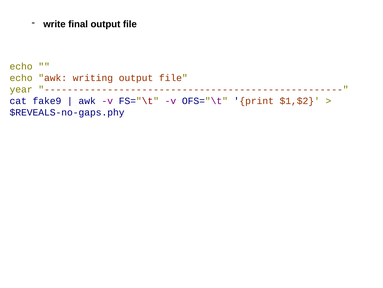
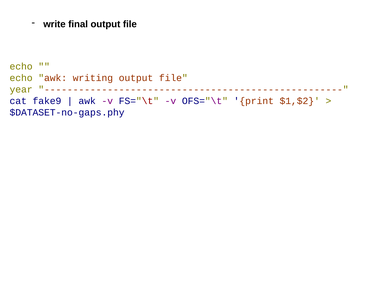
$REVEALS-no-gaps.phy: $REVEALS-no-gaps.phy -> $DATASET-no-gaps.phy
